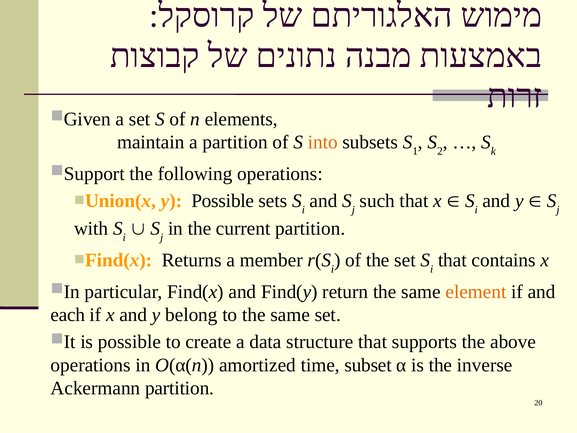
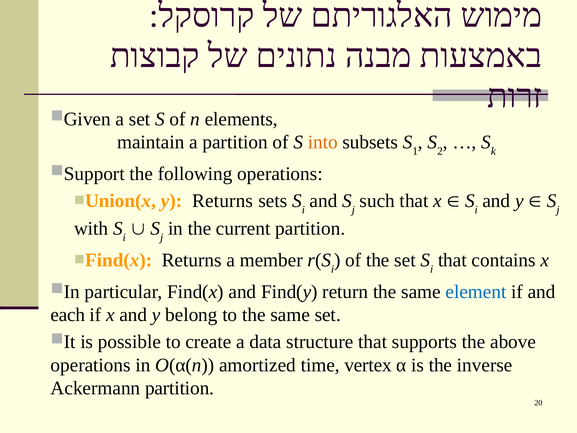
y Possible: Possible -> Returns
element colour: orange -> blue
subset: subset -> vertex
